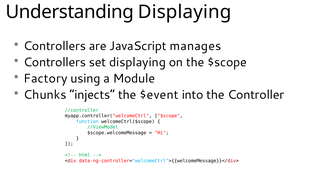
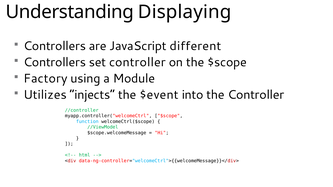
manages: manages -> different
set displaying: displaying -> controller
Chunks: Chunks -> Utilizes
